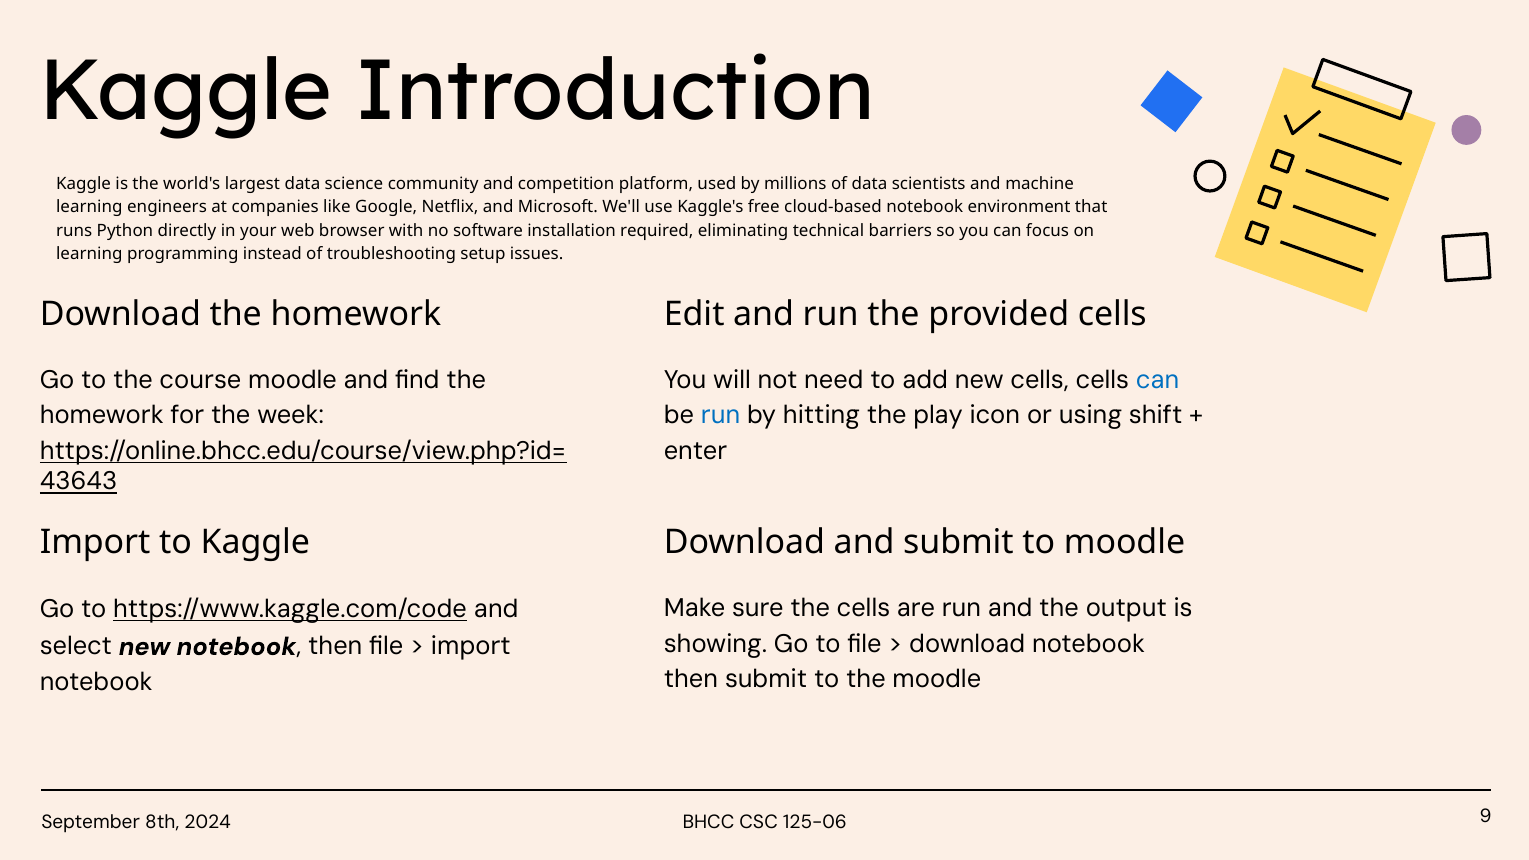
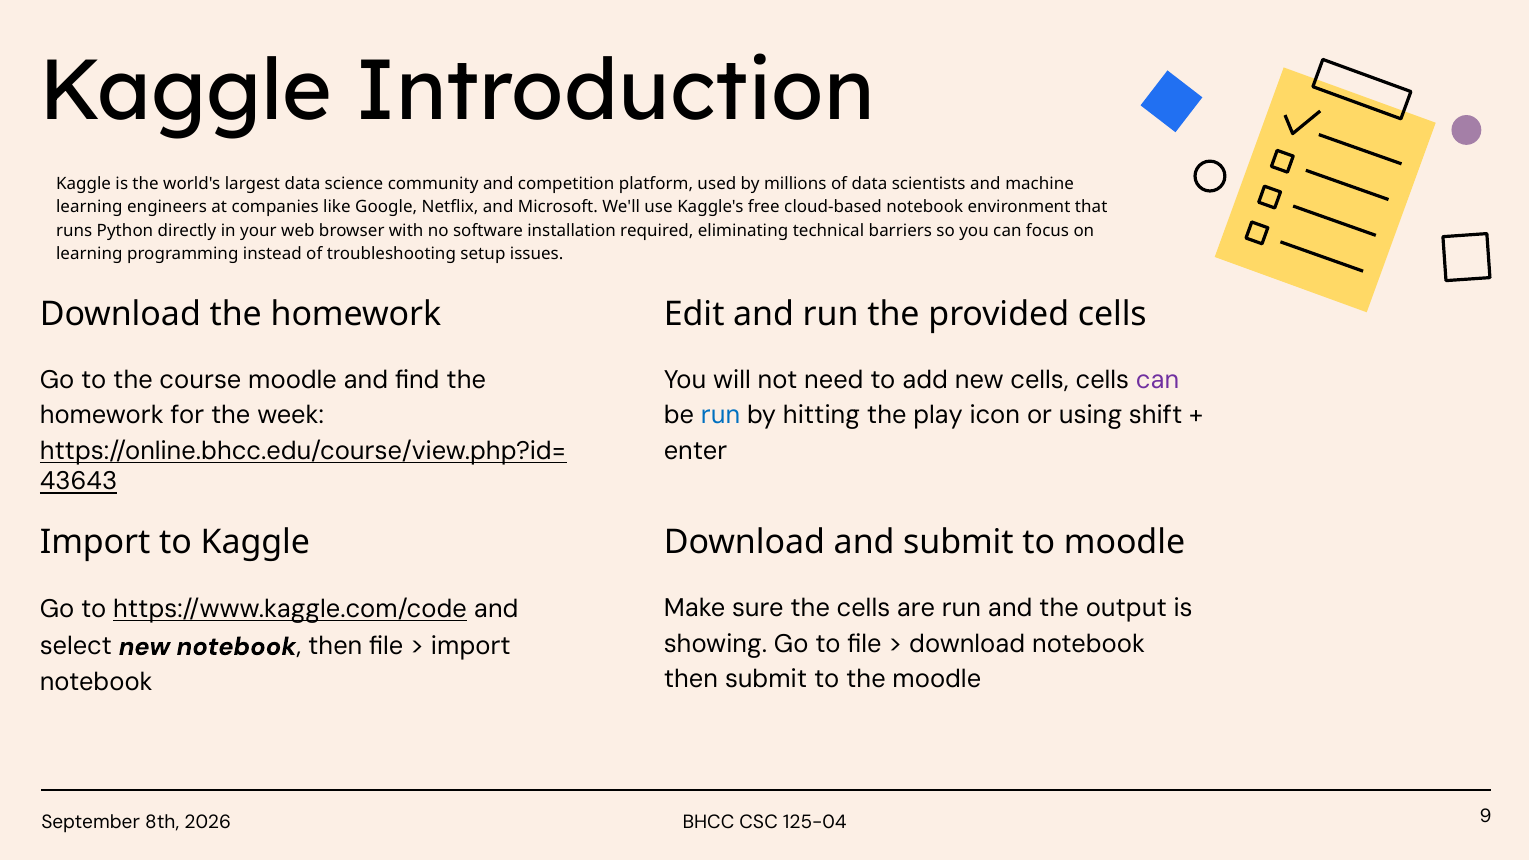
can at (1158, 380) colour: blue -> purple
2024: 2024 -> 2026
125-06: 125-06 -> 125-04
